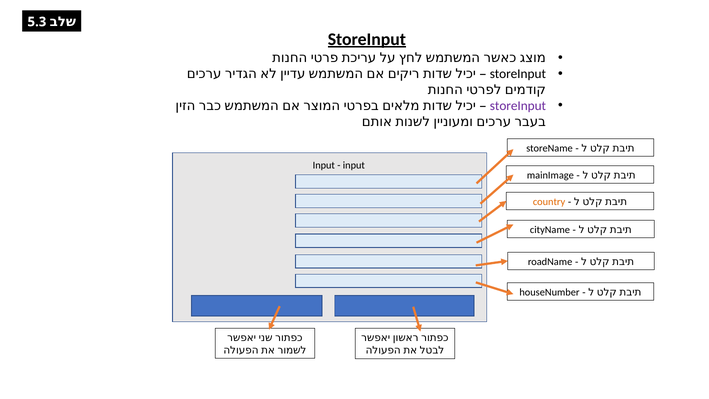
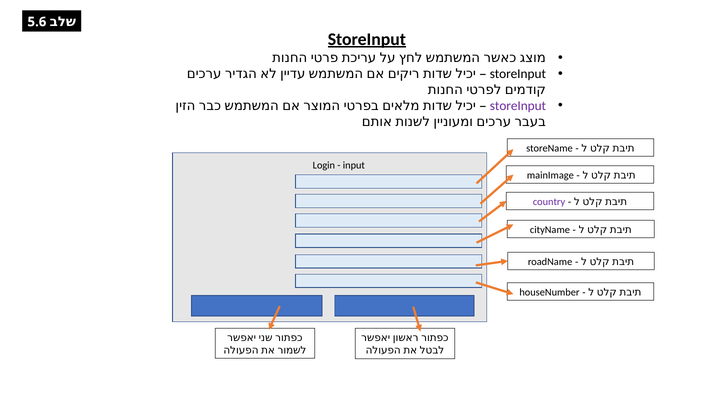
5.3: 5.3 -> 5.6
Input at (324, 165): Input -> Login
country colour: orange -> purple
